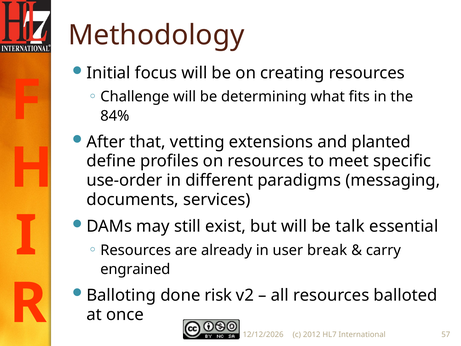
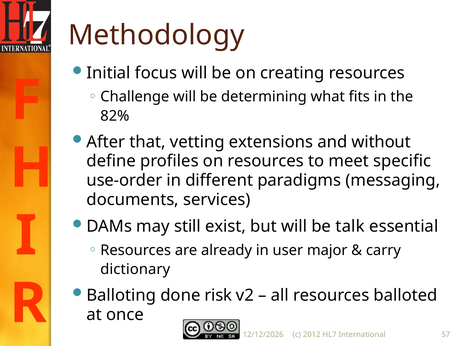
84%: 84% -> 82%
planted: planted -> without
break: break -> major
engrained: engrained -> dictionary
